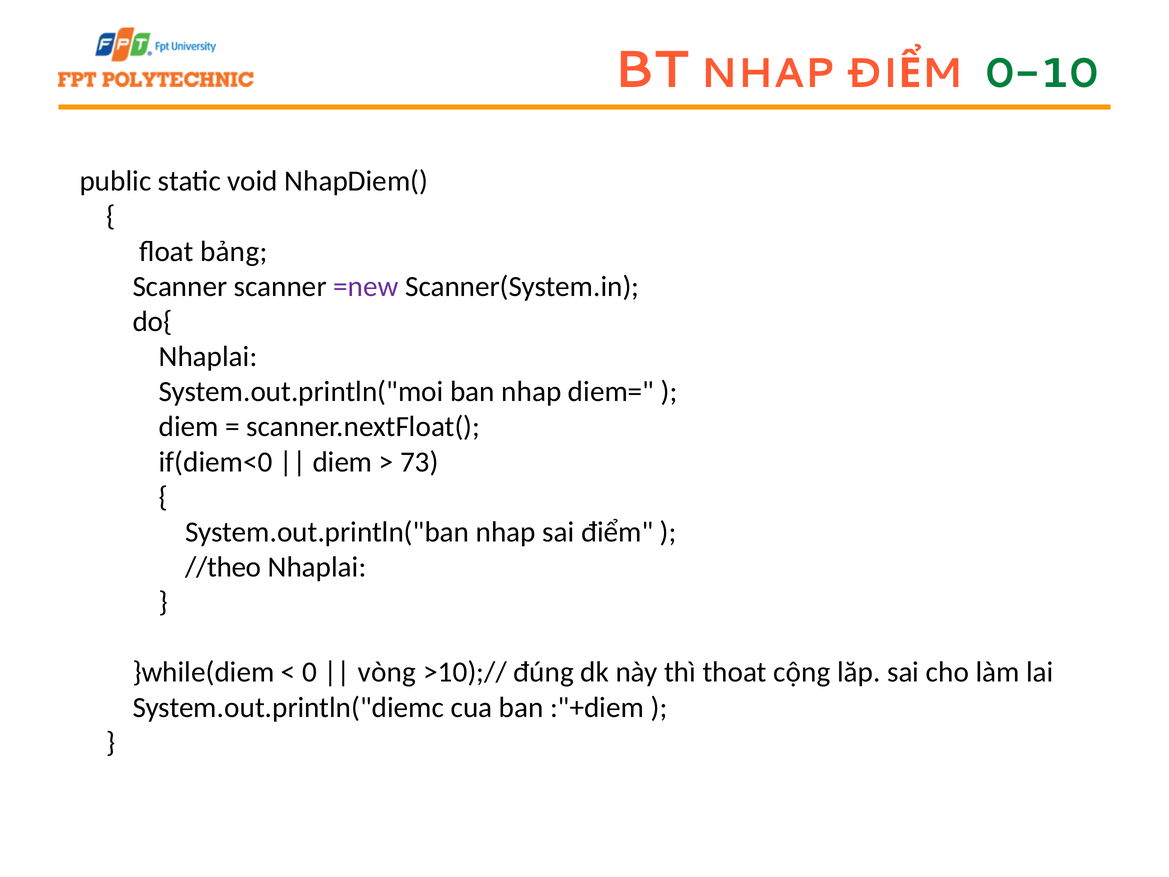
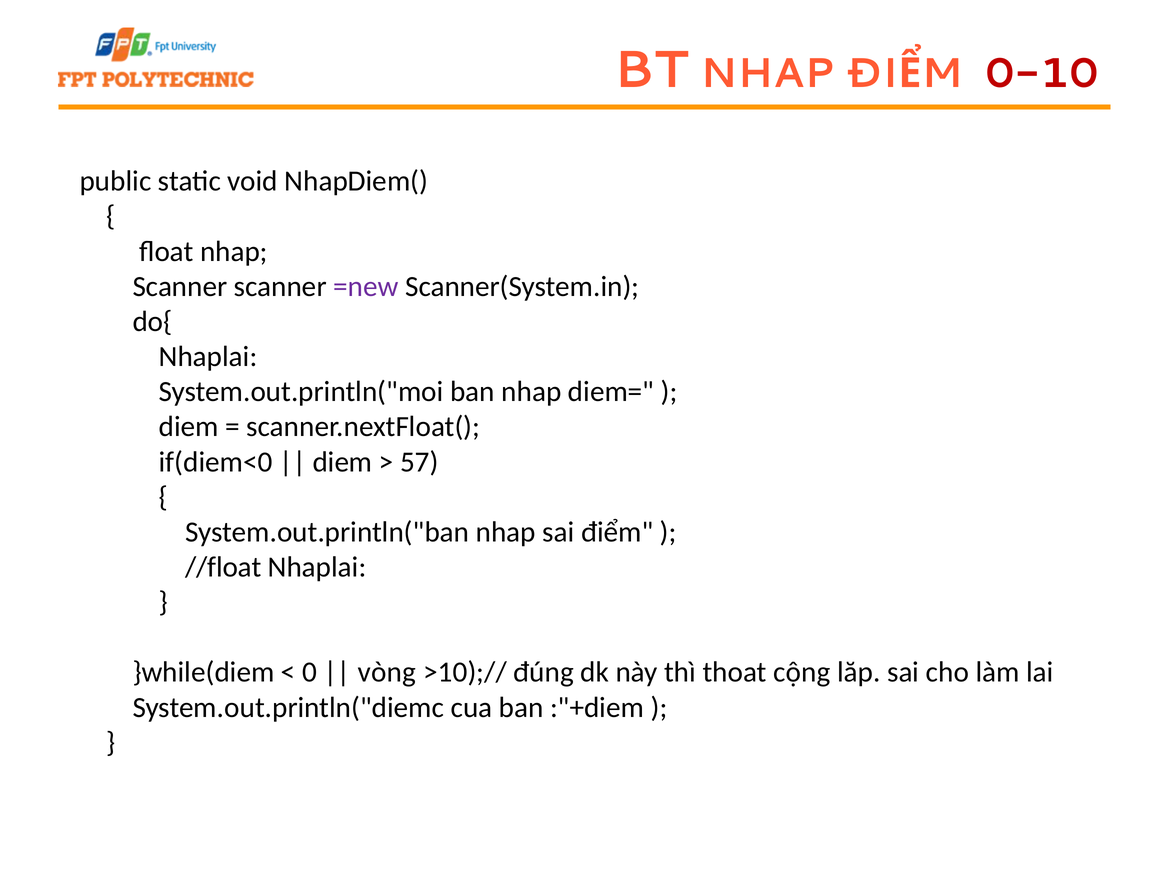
0-10 colour: green -> red
float bảng: bảng -> nhap
73: 73 -> 57
//theo: //theo -> //float
